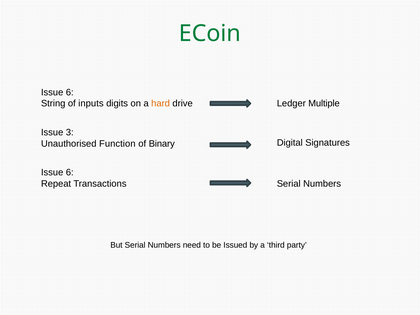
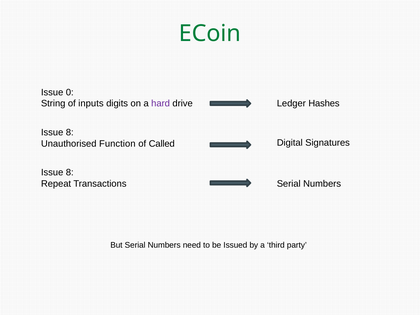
6 at (70, 92): 6 -> 0
hard colour: orange -> purple
Multiple: Multiple -> Hashes
3 at (70, 132): 3 -> 8
Binary: Binary -> Called
6 at (70, 173): 6 -> 8
